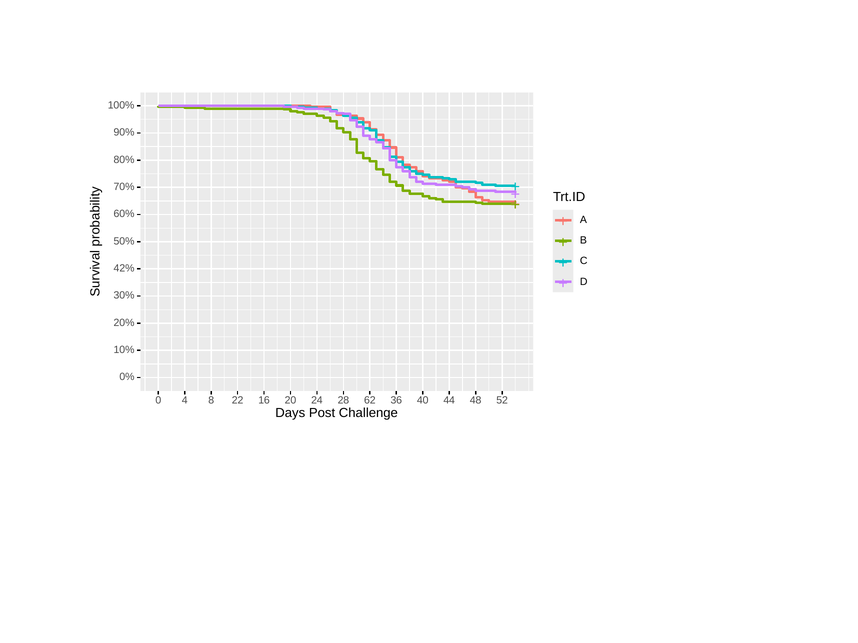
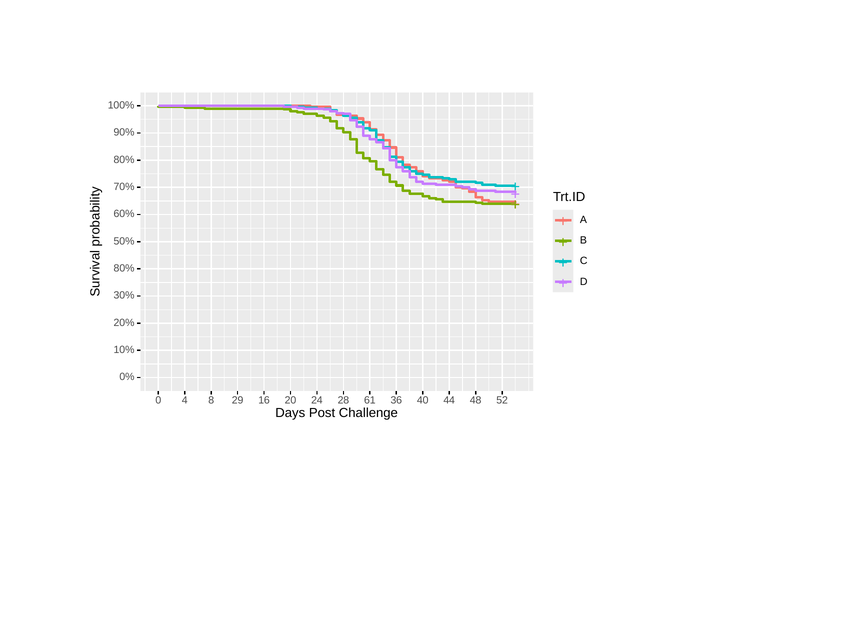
42% at (124, 269): 42% -> 80%
22: 22 -> 29
62: 62 -> 61
